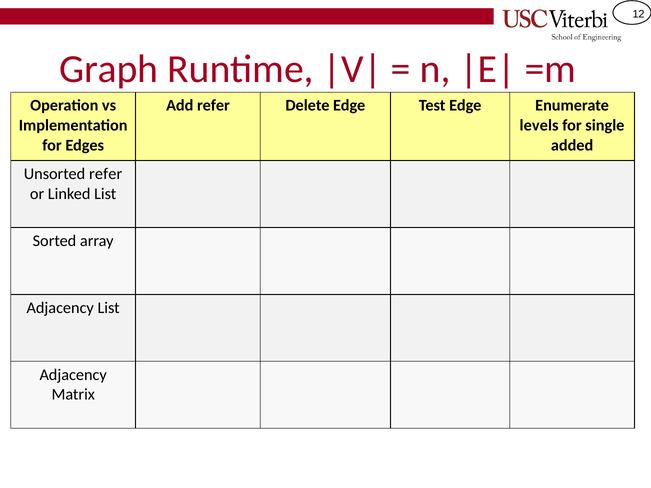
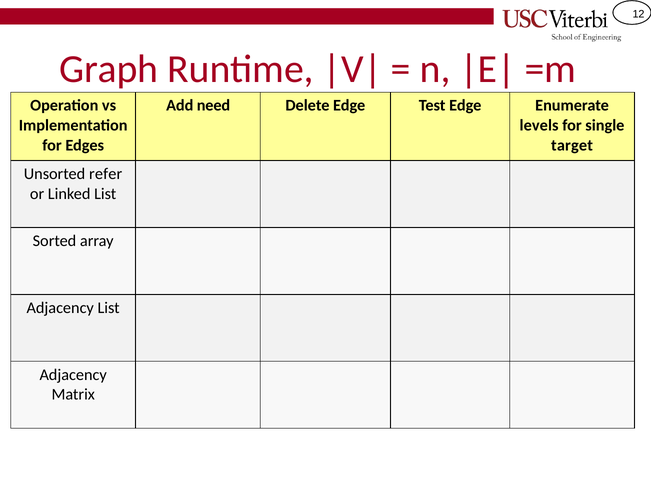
Add refer: refer -> need
added: added -> target
